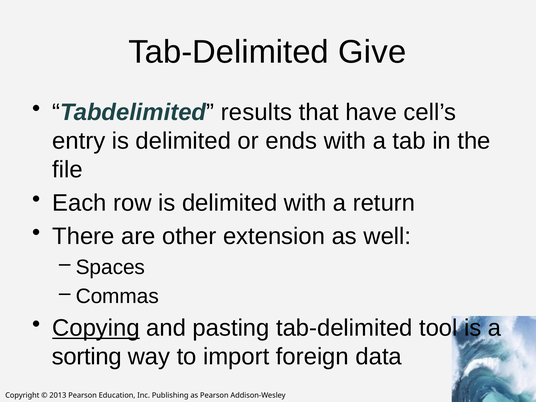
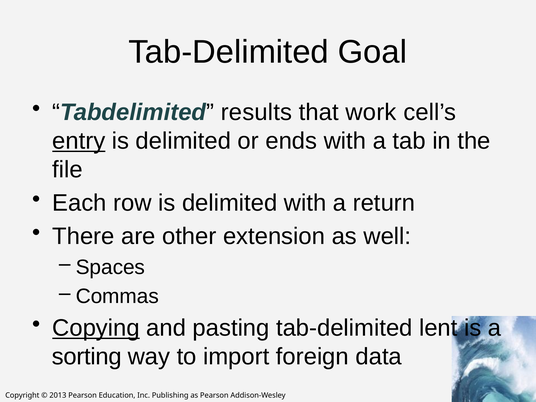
Give: Give -> Goal
have: have -> work
entry underline: none -> present
tool: tool -> lent
